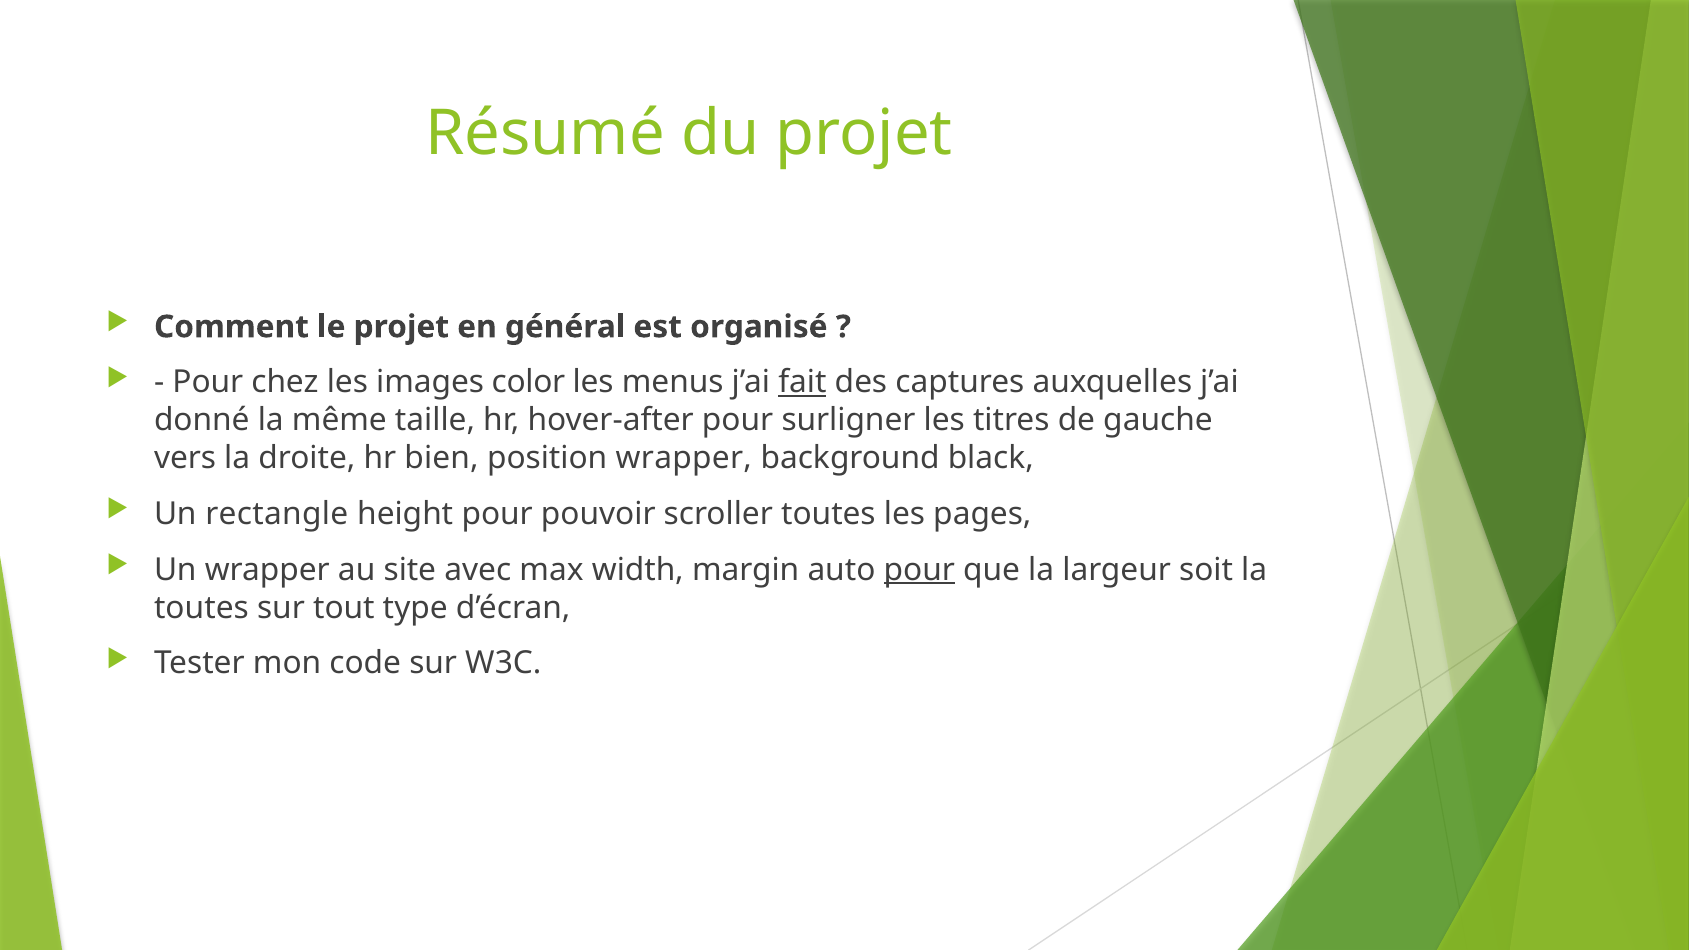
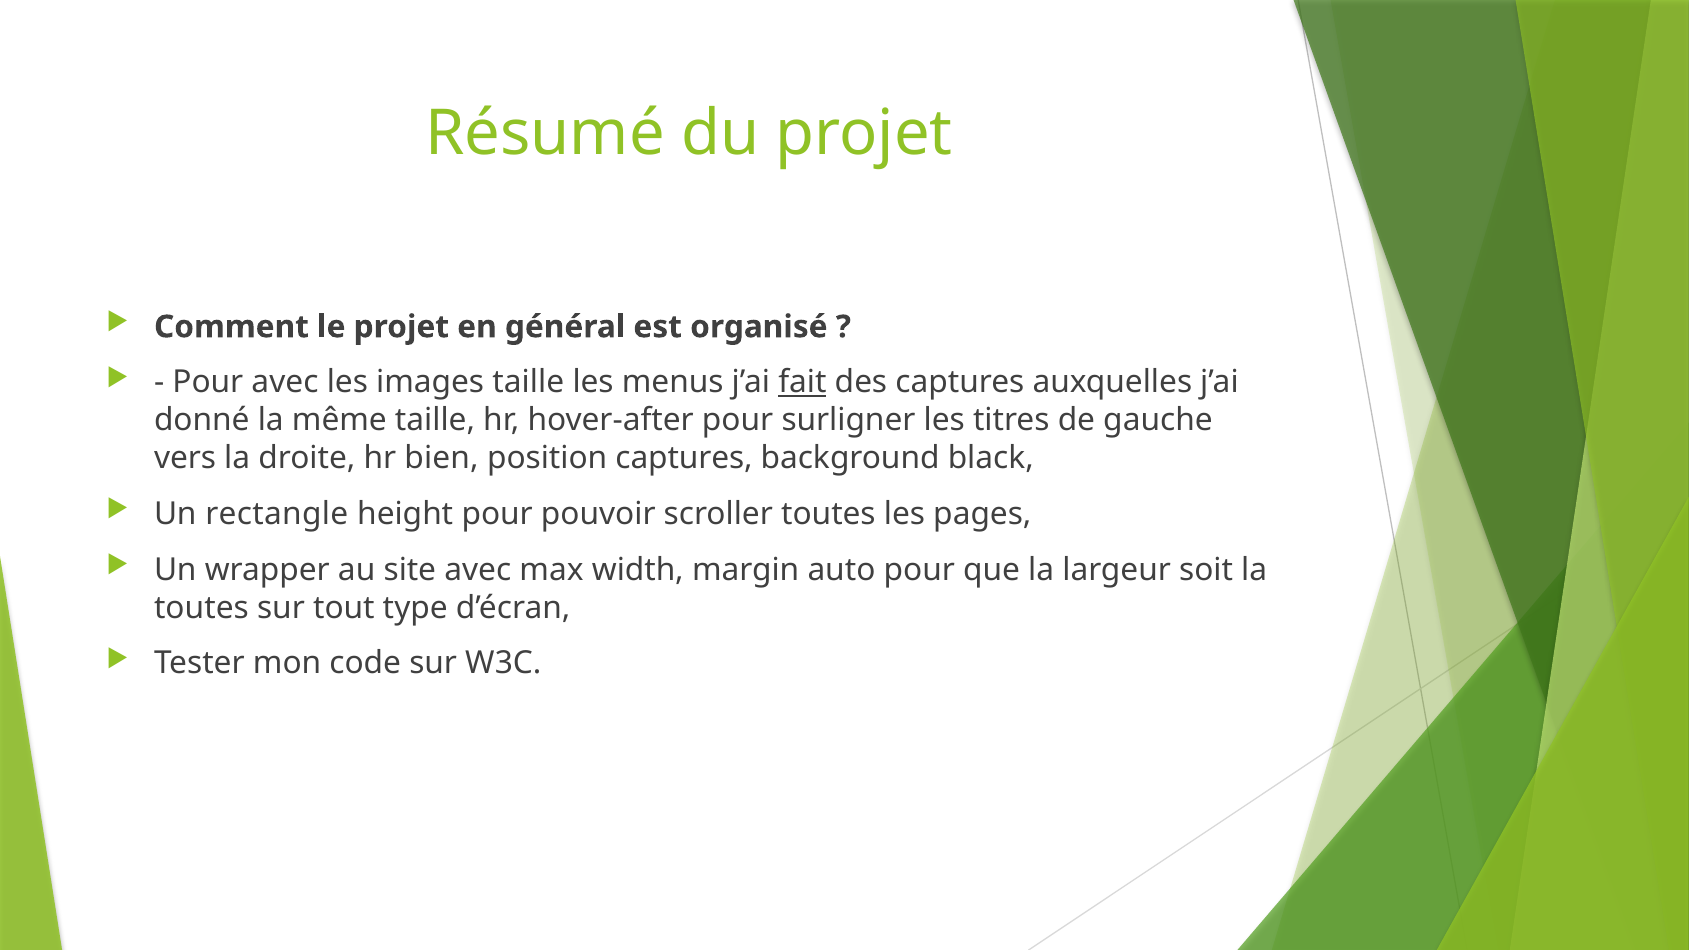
Pour chez: chez -> avec
images color: color -> taille
position wrapper: wrapper -> captures
pour at (919, 570) underline: present -> none
